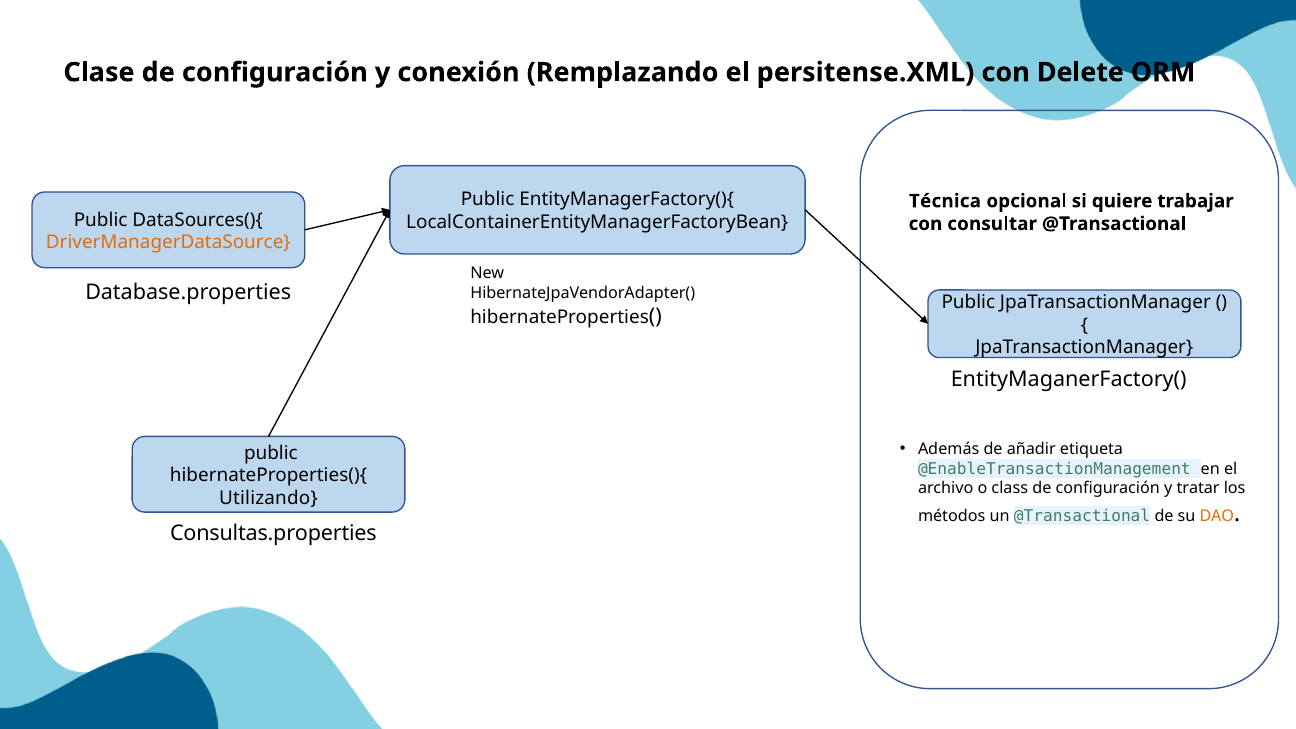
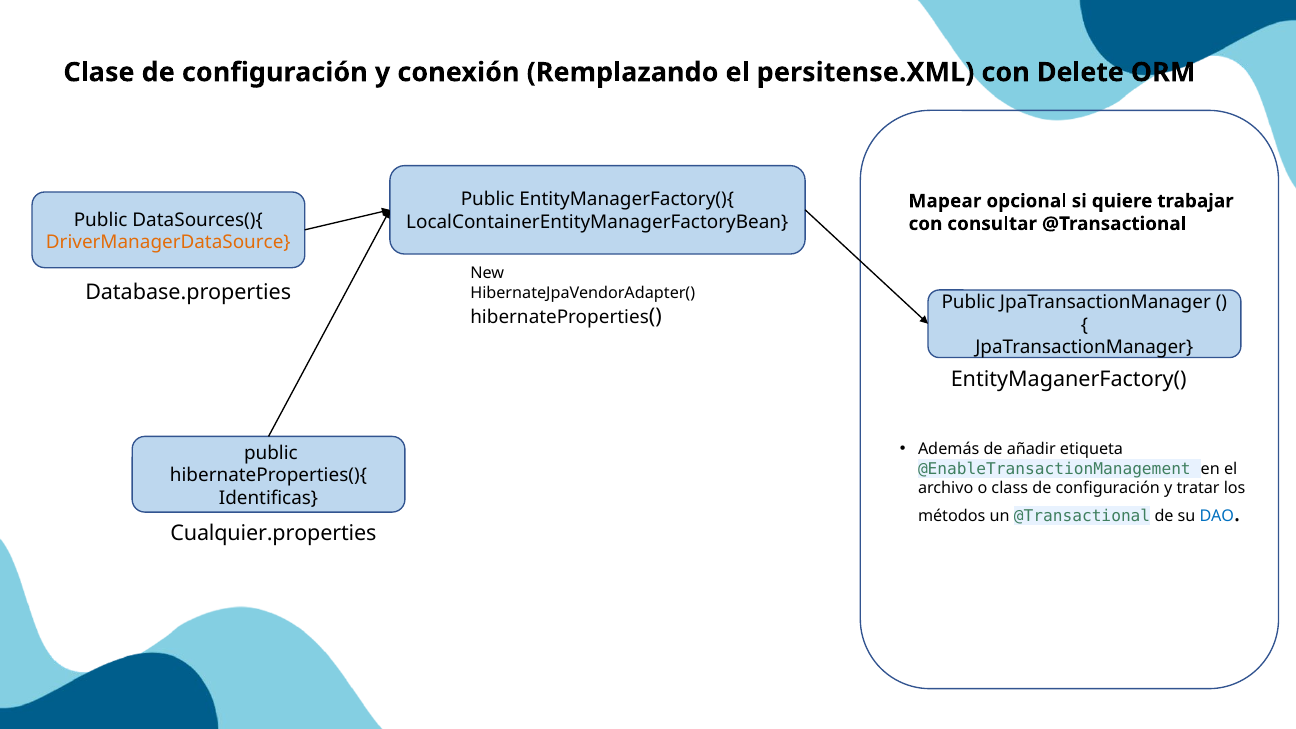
Técnica: Técnica -> Mapear
Utilizando: Utilizando -> Identificas
DAO colour: orange -> blue
Consultas.properties: Consultas.properties -> Cualquier.properties
